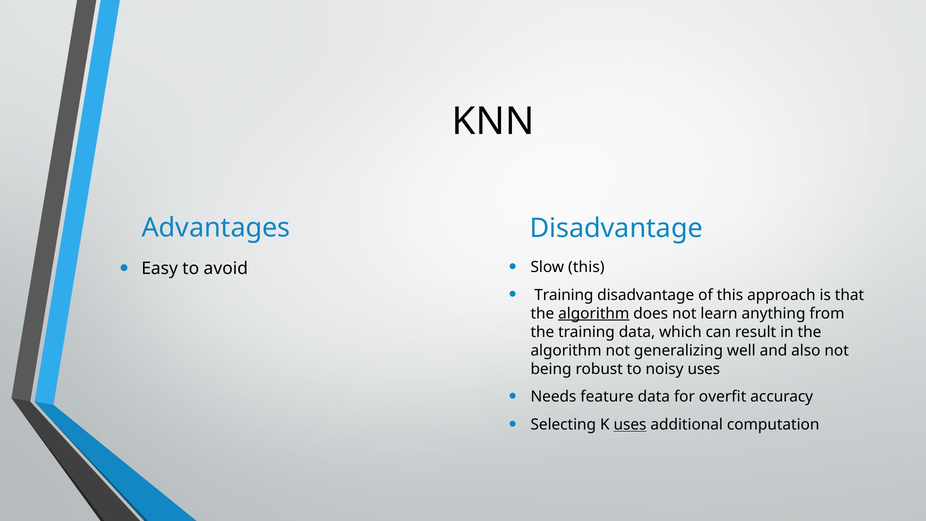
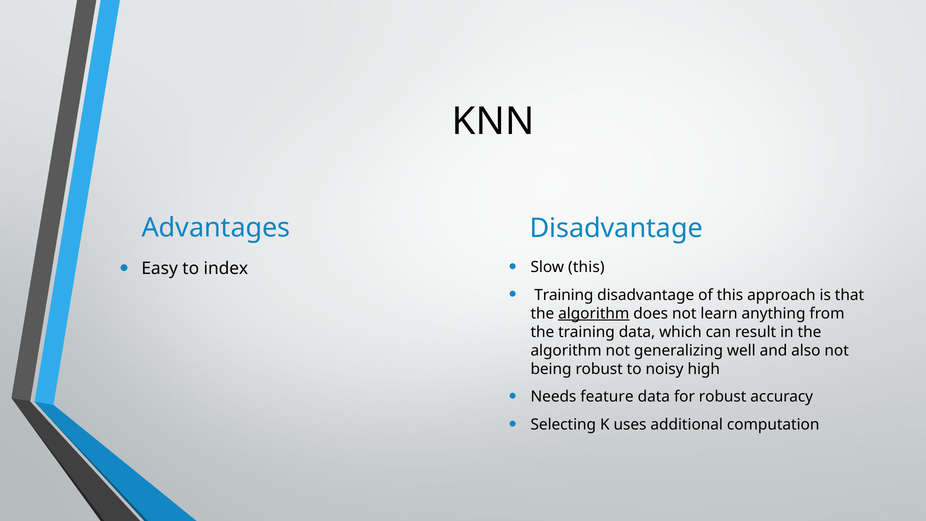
avoid: avoid -> index
noisy uses: uses -> high
for overfit: overfit -> robust
uses at (630, 425) underline: present -> none
